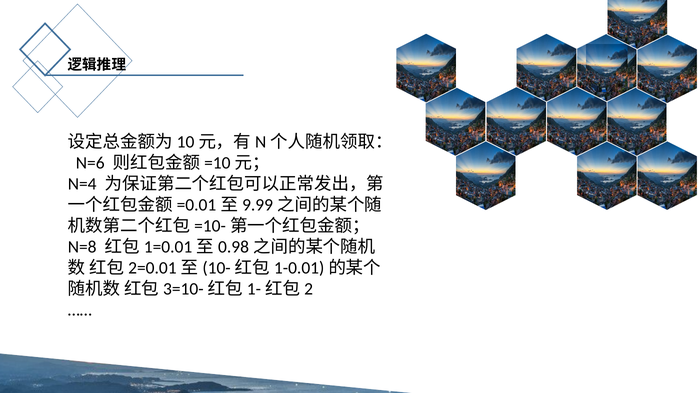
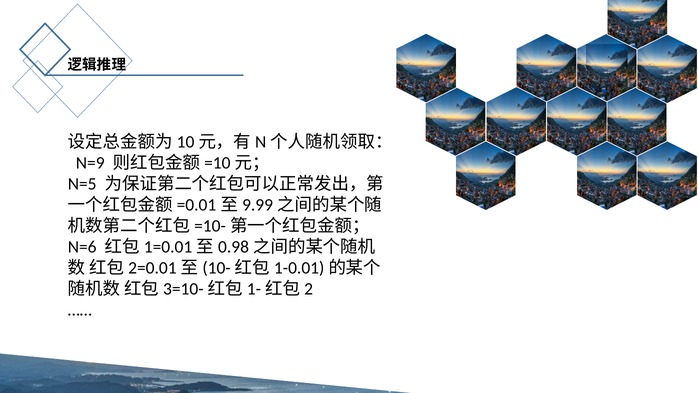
N=6: N=6 -> N=9
N=4: N=4 -> N=5
N=8: N=8 -> N=6
